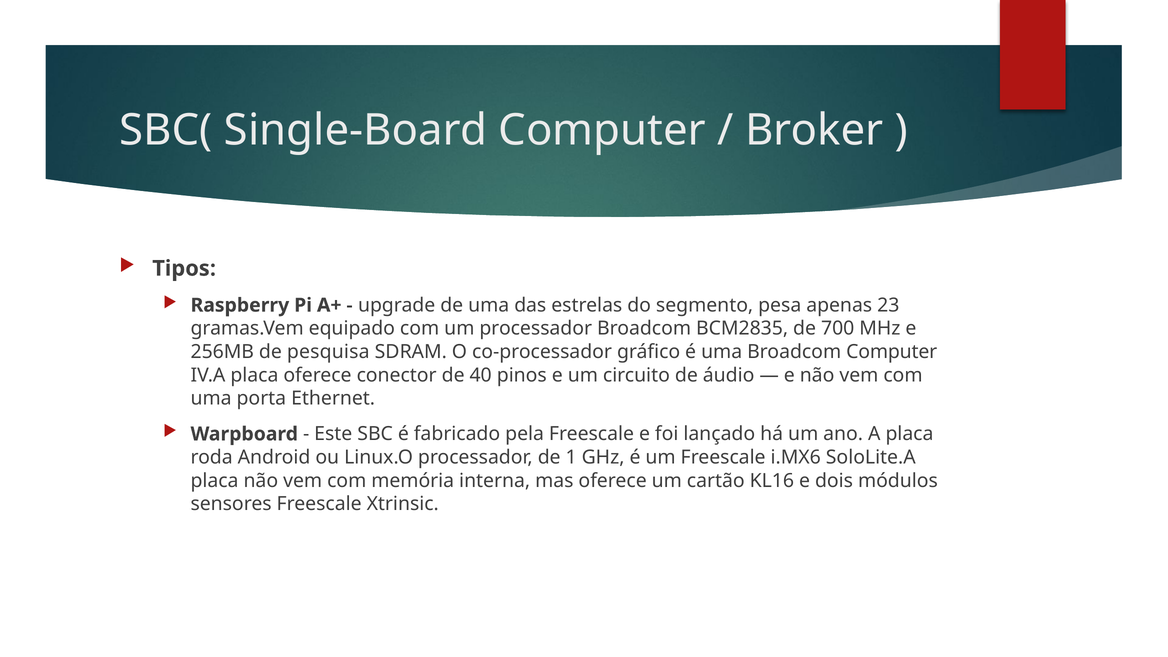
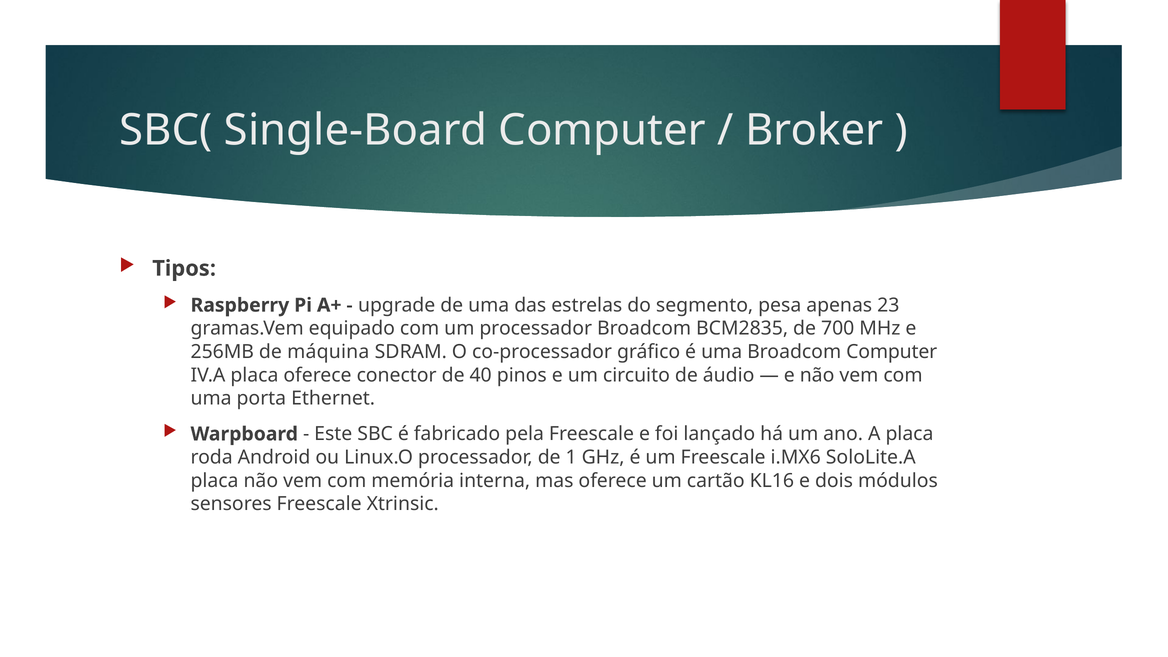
pesquisa: pesquisa -> máquina
